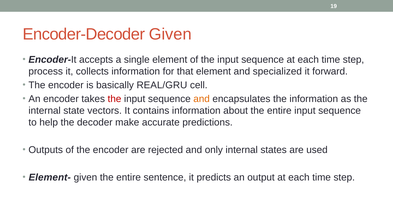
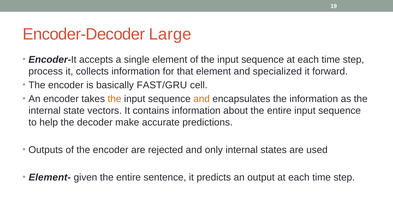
Encoder-Decoder Given: Given -> Large
REAL/GRU: REAL/GRU -> FAST/GRU
the at (114, 99) colour: red -> orange
